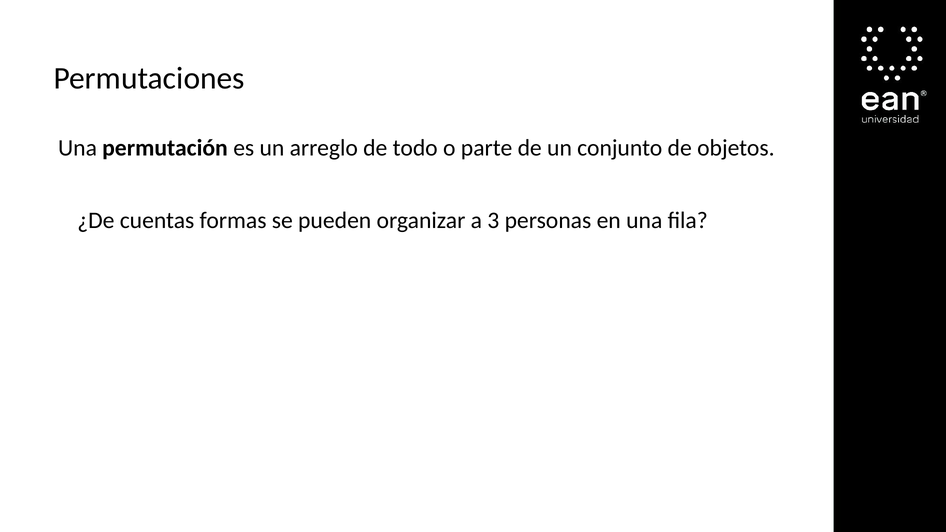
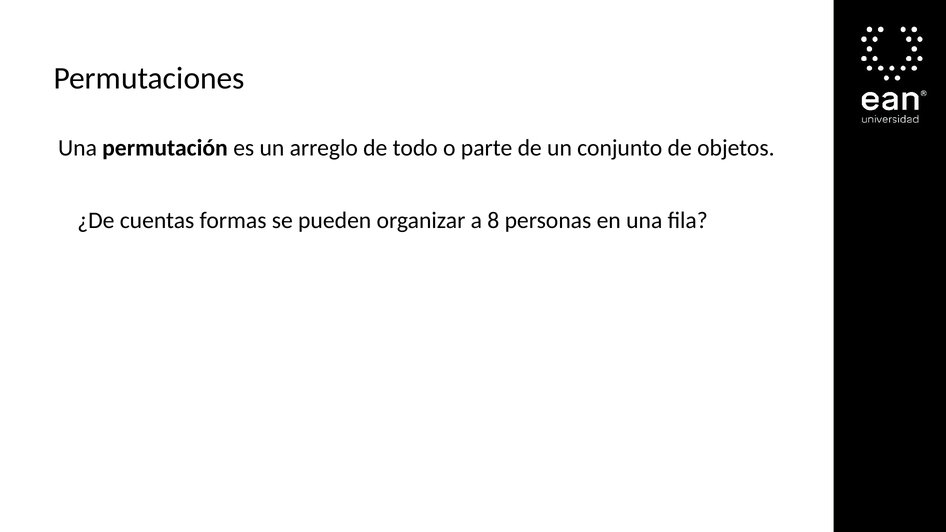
3: 3 -> 8
